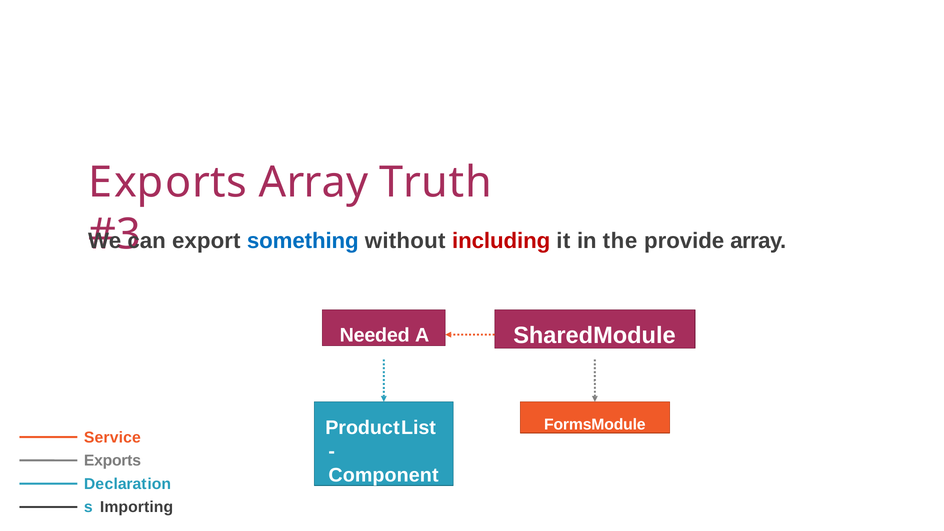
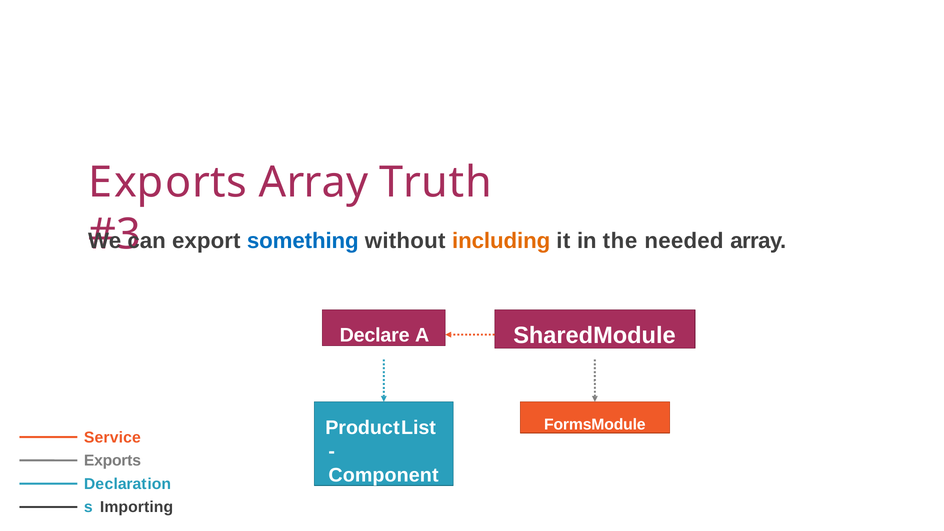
including colour: red -> orange
provide: provide -> needed
Needed: Needed -> Declare
